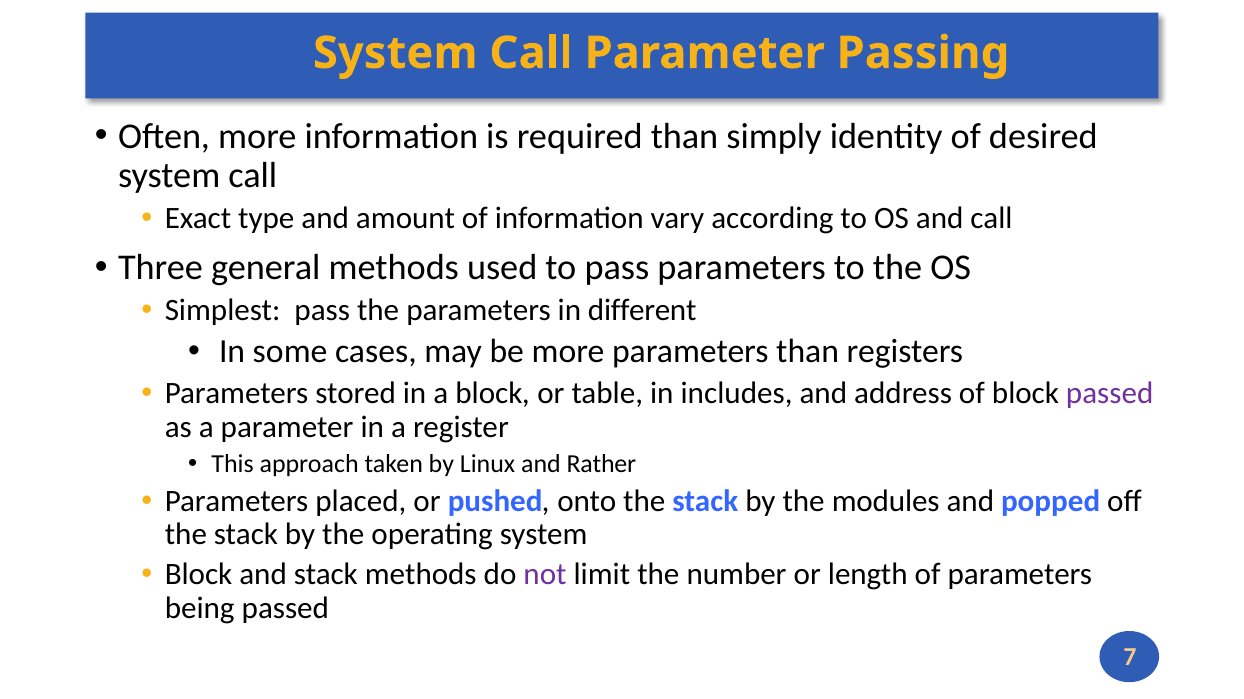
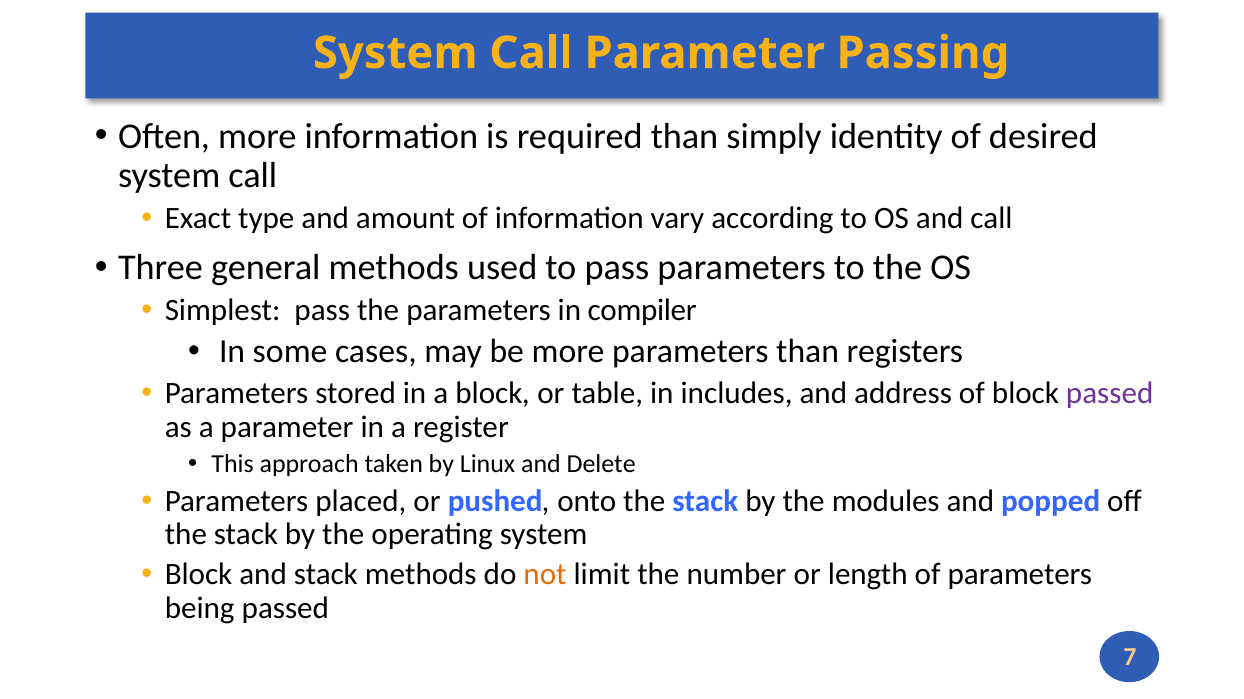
different: different -> compiler
Rather: Rather -> Delete
not colour: purple -> orange
